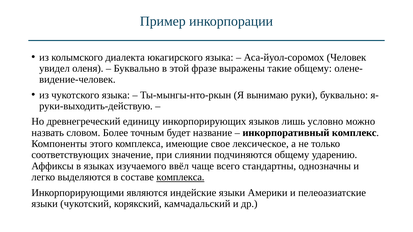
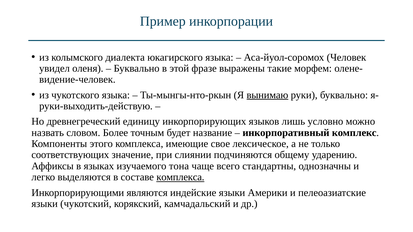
такие общему: общему -> морфем
вынимаю underline: none -> present
ввёл: ввёл -> тона
